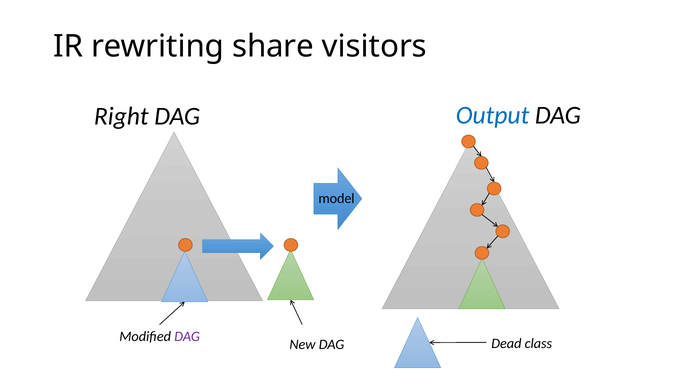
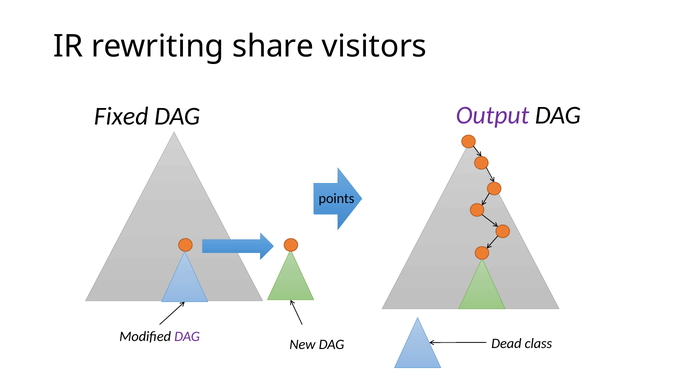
Output colour: blue -> purple
Right: Right -> Fixed
model: model -> points
